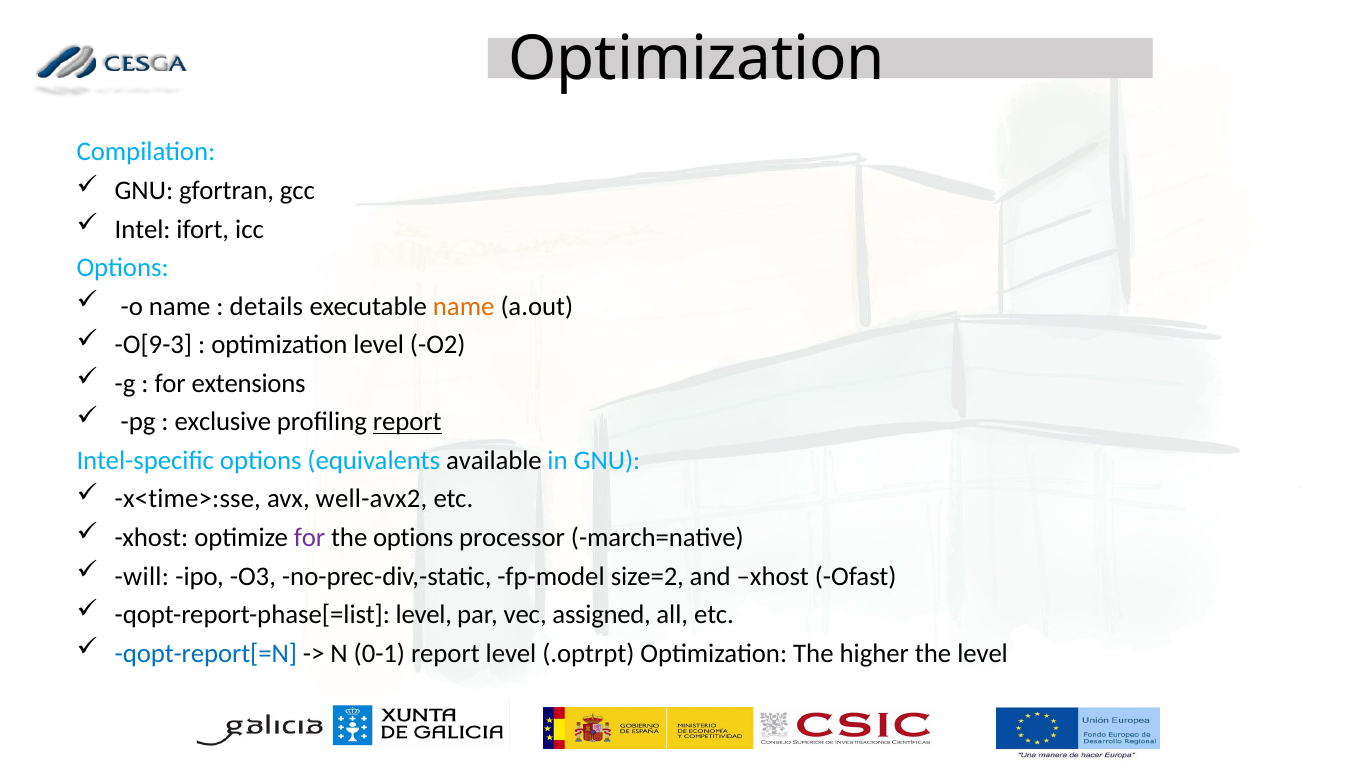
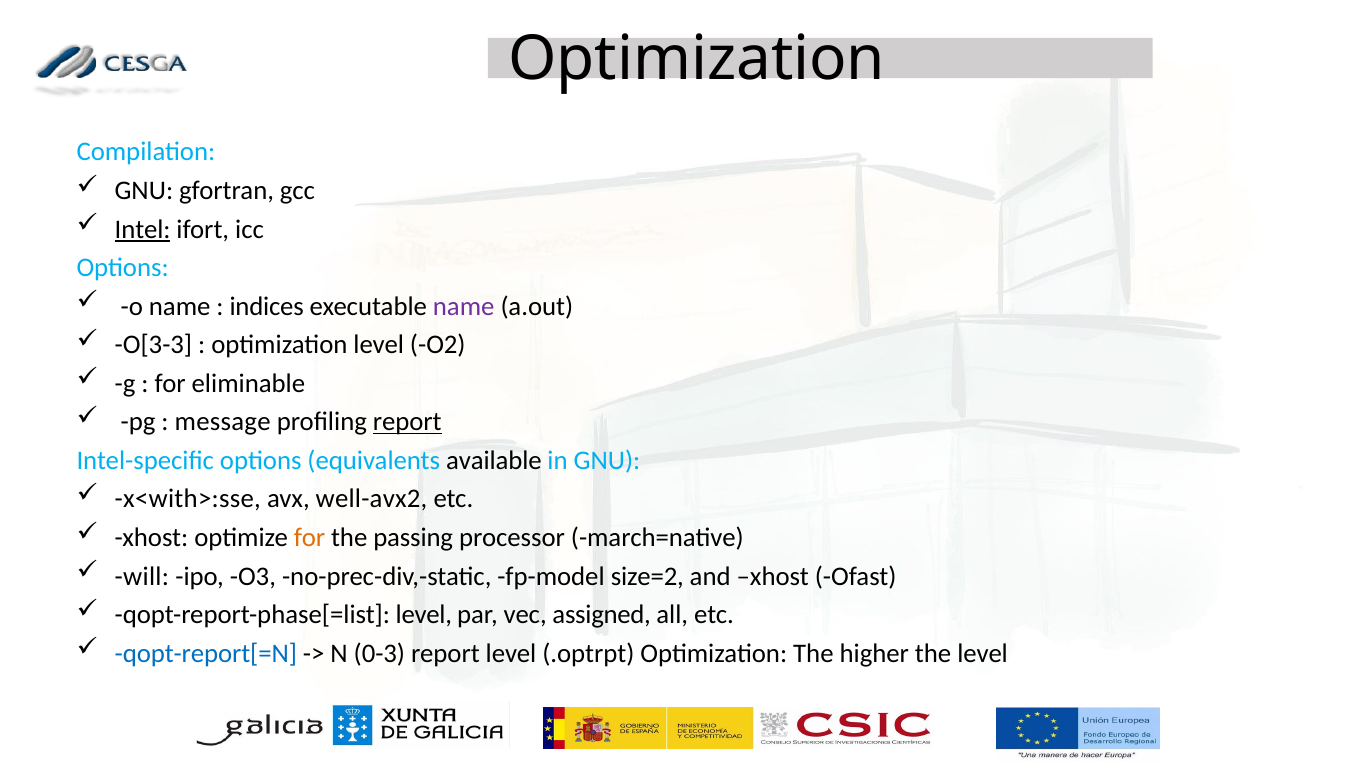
Intel underline: none -> present
details: details -> indices
name at (464, 306) colour: orange -> purple
O[9-3: O[9-3 -> O[3-3
extensions: extensions -> eliminable
exclusive: exclusive -> message
x<time>:sse: x<time>:sse -> x<with>:sse
for at (310, 537) colour: purple -> orange
the options: options -> passing
0-1: 0-1 -> 0-3
